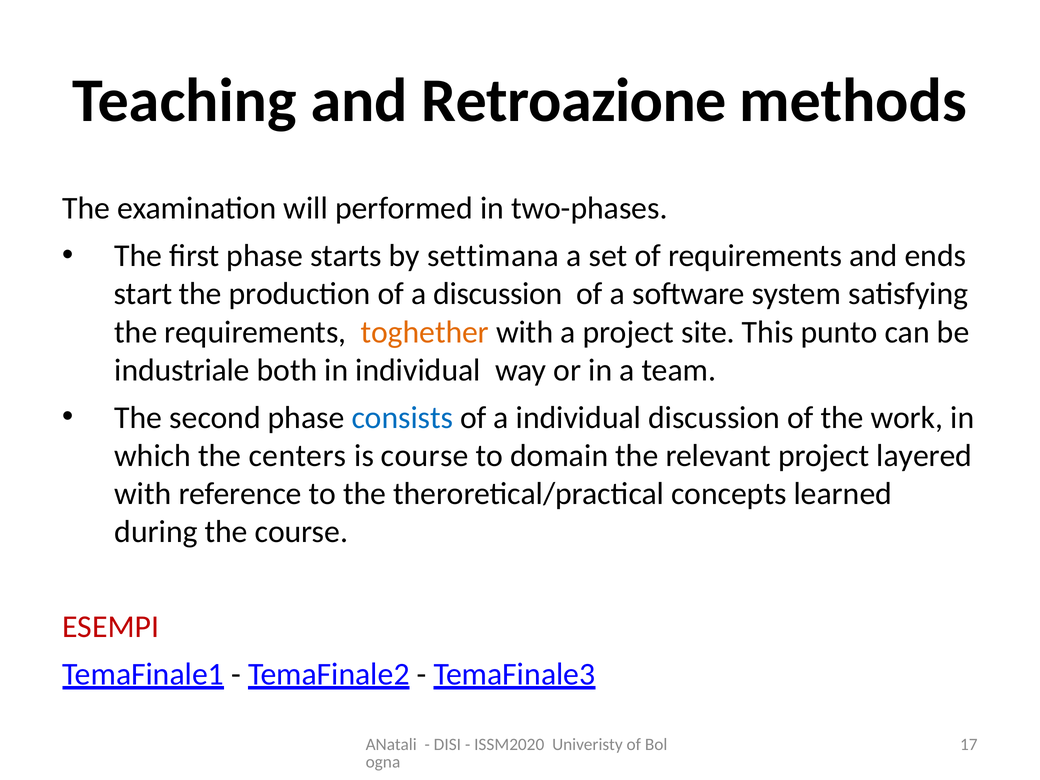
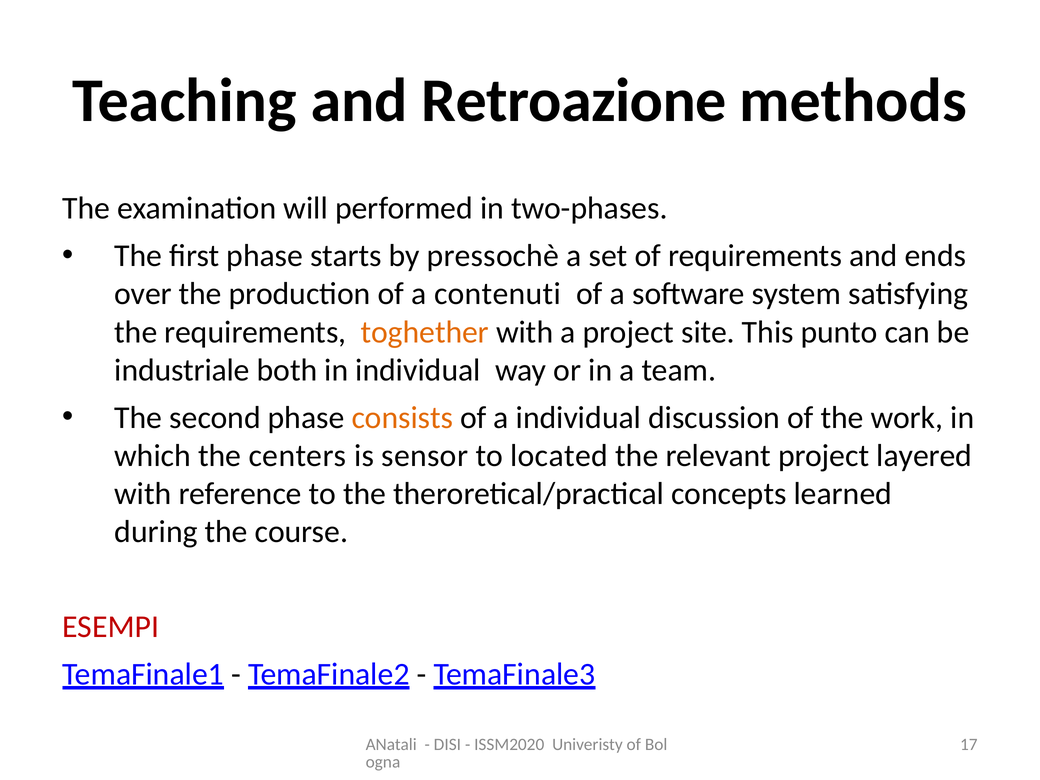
settimana: settimana -> pressochè
start: start -> over
a discussion: discussion -> contenuti
consists colour: blue -> orange
is course: course -> sensor
domain: domain -> located
